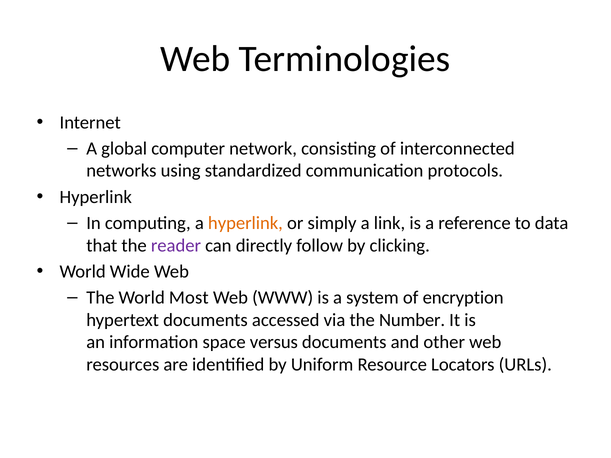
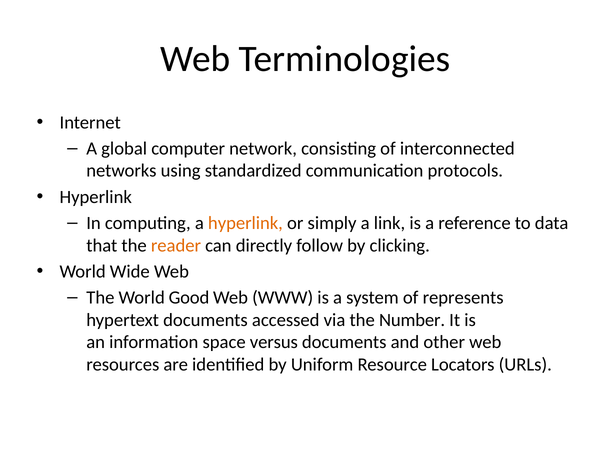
reader colour: purple -> orange
Most: Most -> Good
encryption: encryption -> represents
